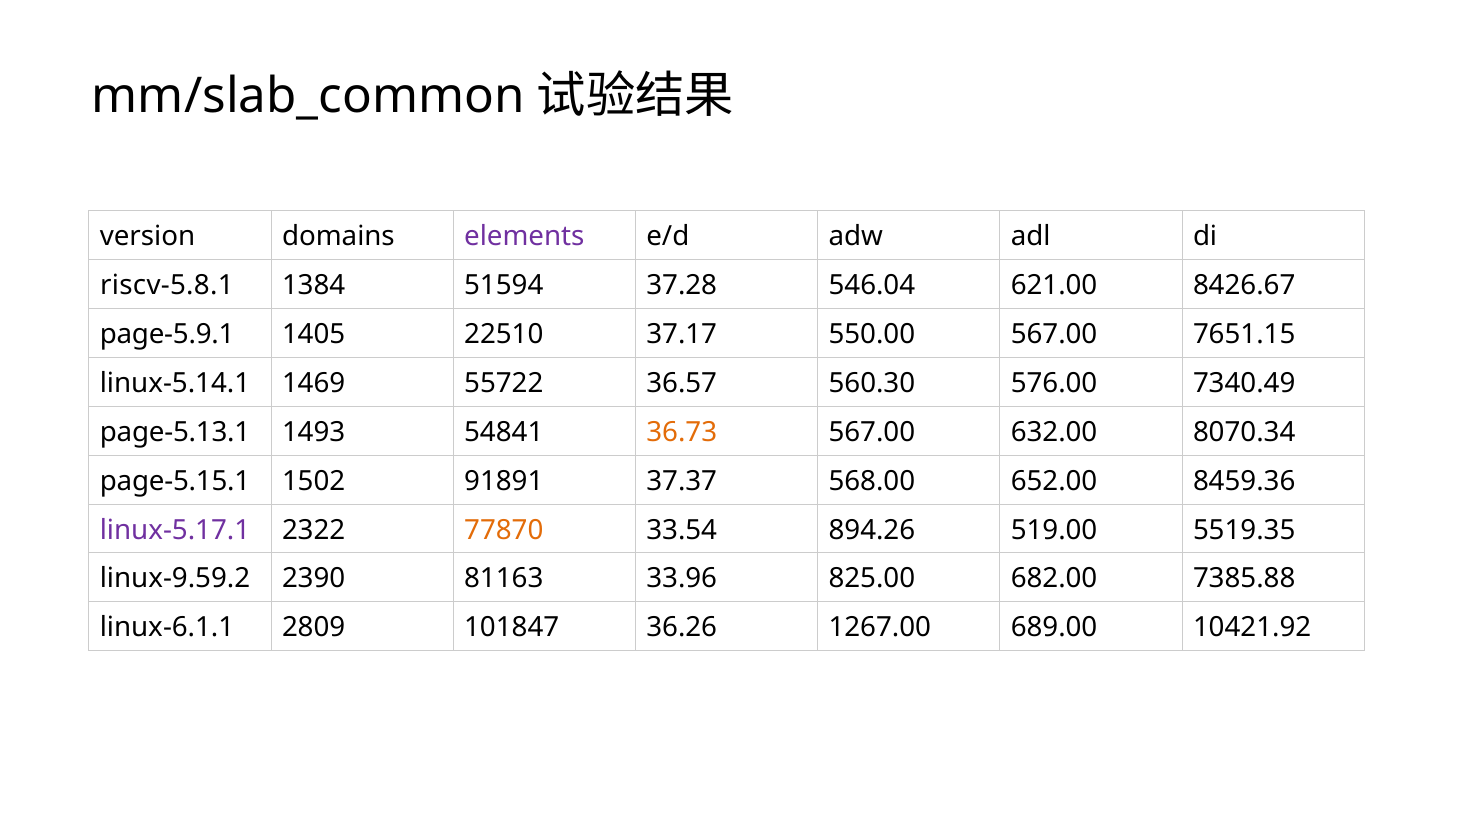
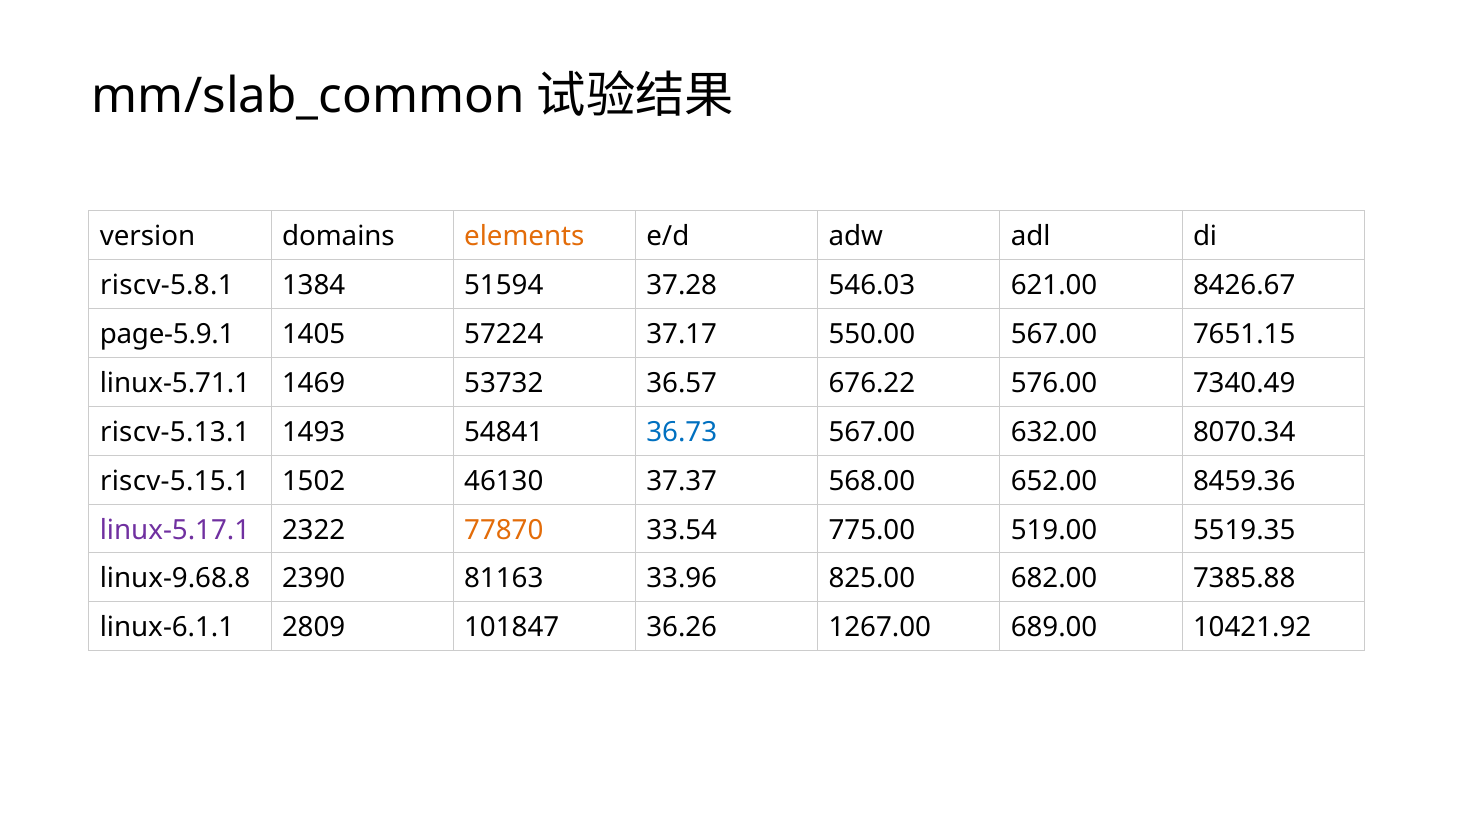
elements colour: purple -> orange
546.04: 546.04 -> 546.03
22510: 22510 -> 57224
linux-5.14.1: linux-5.14.1 -> linux-5.71.1
55722: 55722 -> 53732
560.30: 560.30 -> 676.22
page-5.13.1: page-5.13.1 -> riscv-5.13.1
36.73 colour: orange -> blue
page-5.15.1: page-5.15.1 -> riscv-5.15.1
91891: 91891 -> 46130
894.26: 894.26 -> 775.00
linux-9.59.2: linux-9.59.2 -> linux-9.68.8
